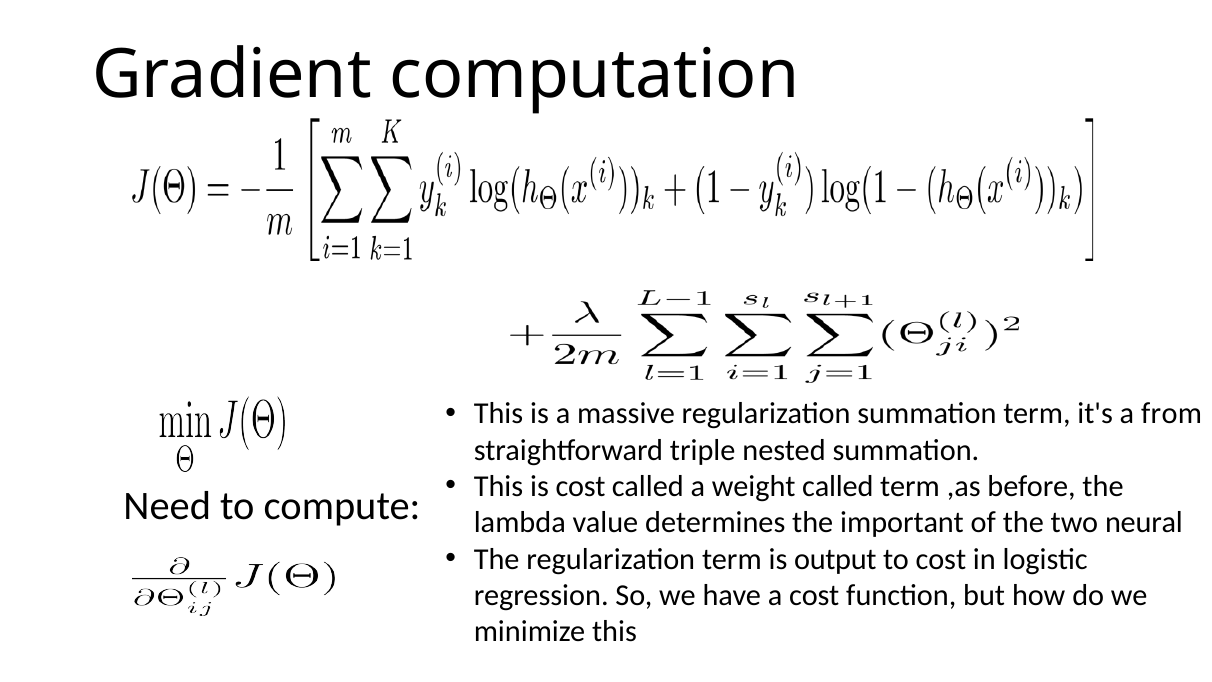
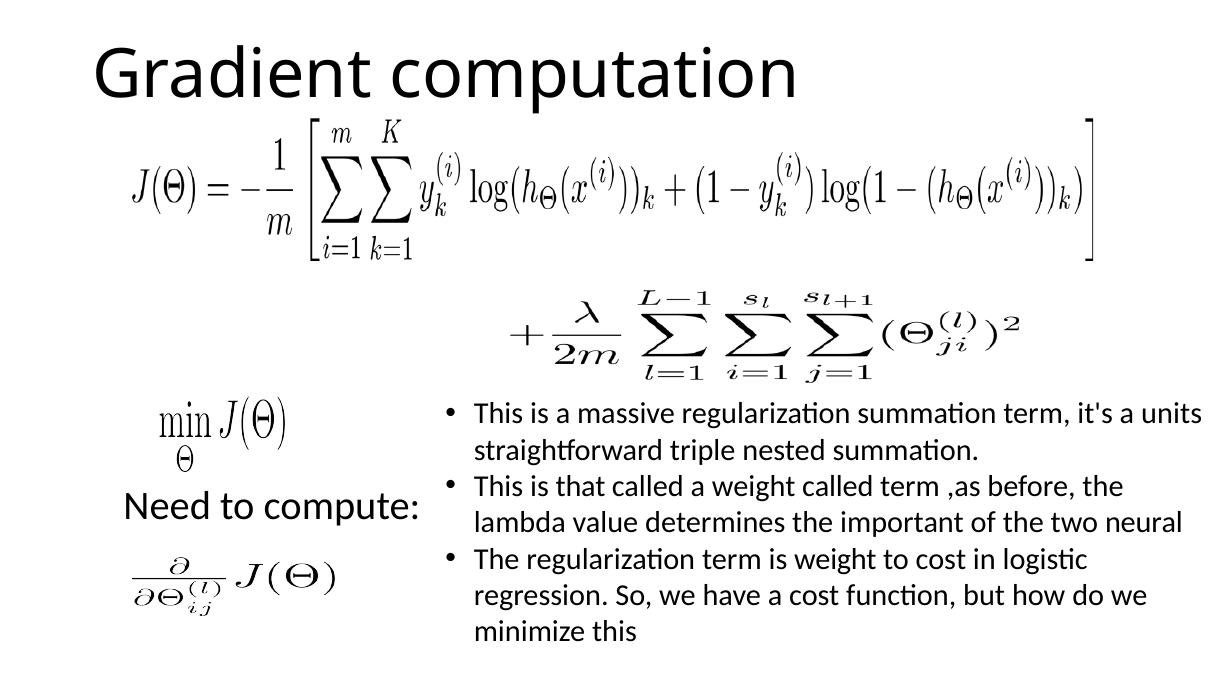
from: from -> units
is cost: cost -> that
is output: output -> weight
